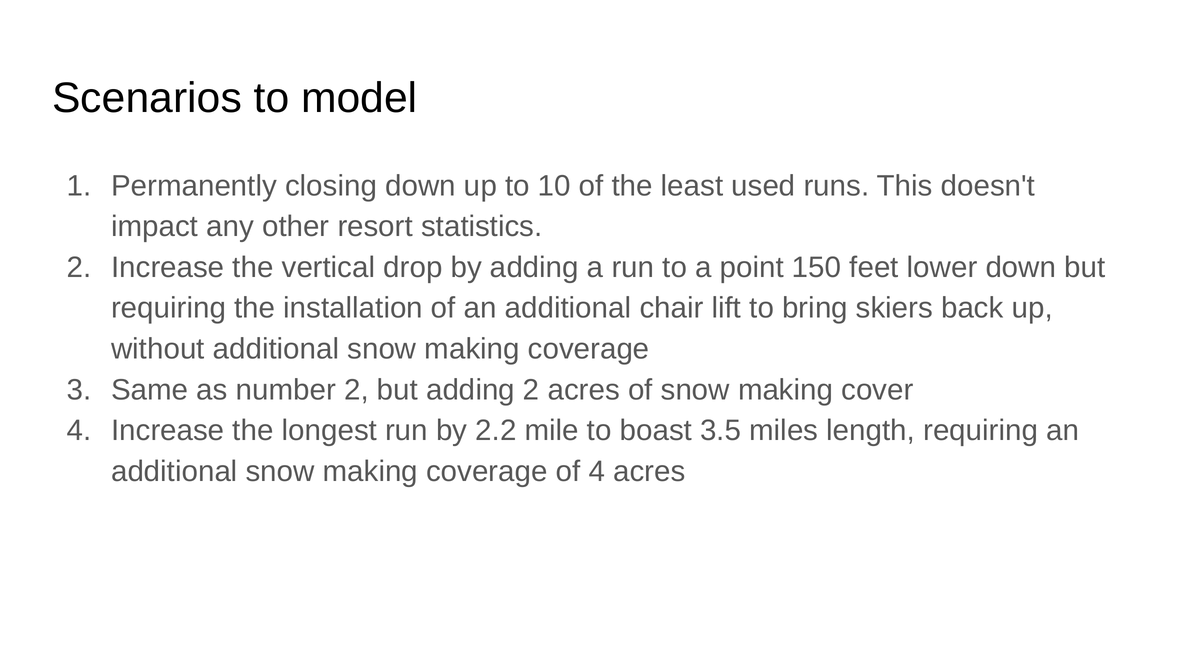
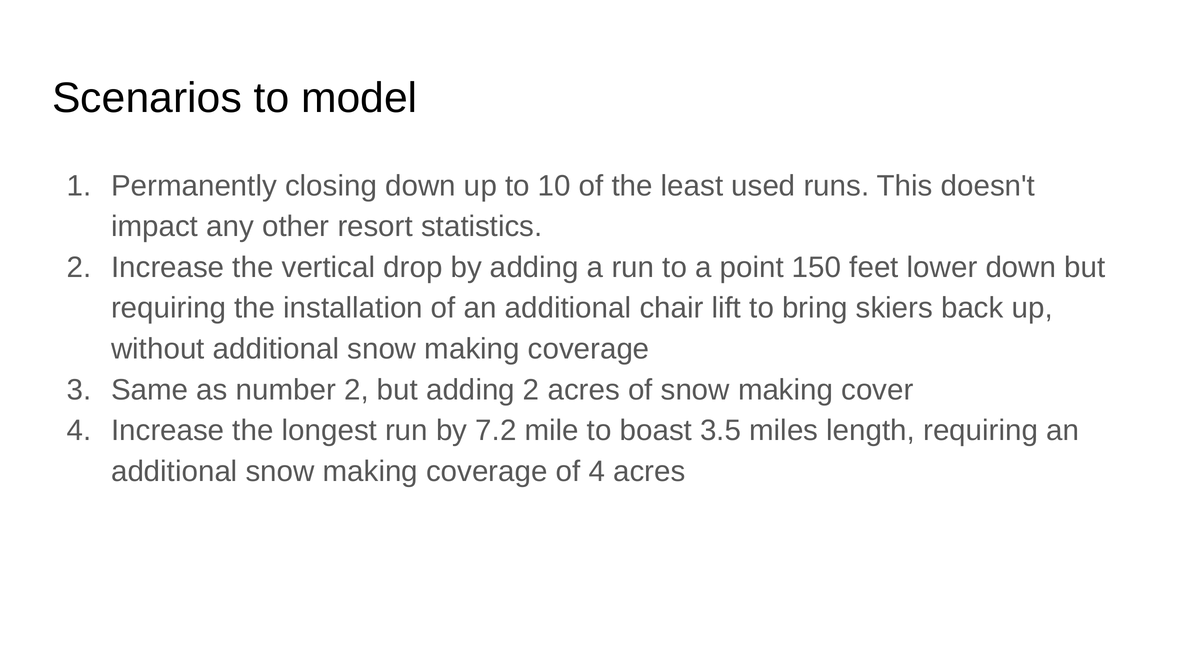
2.2: 2.2 -> 7.2
